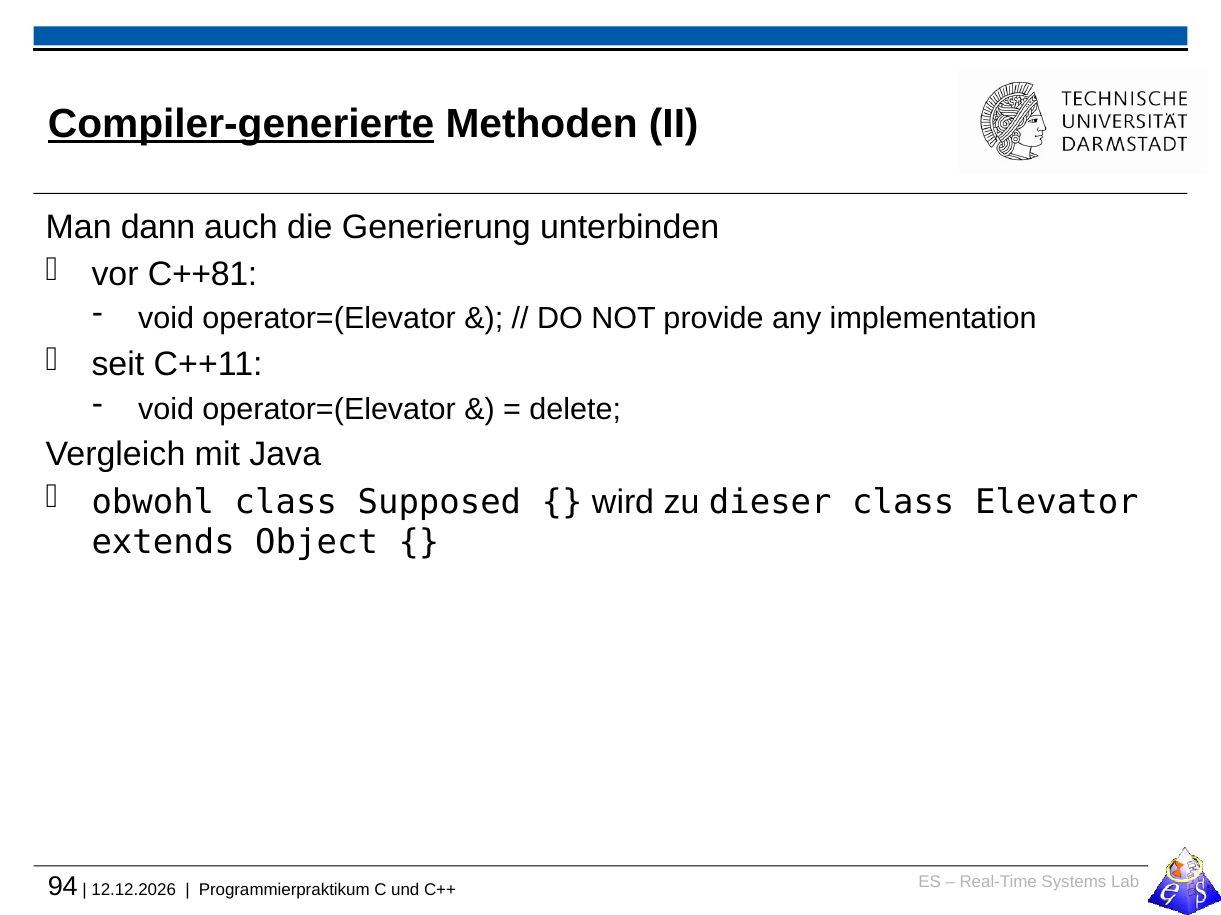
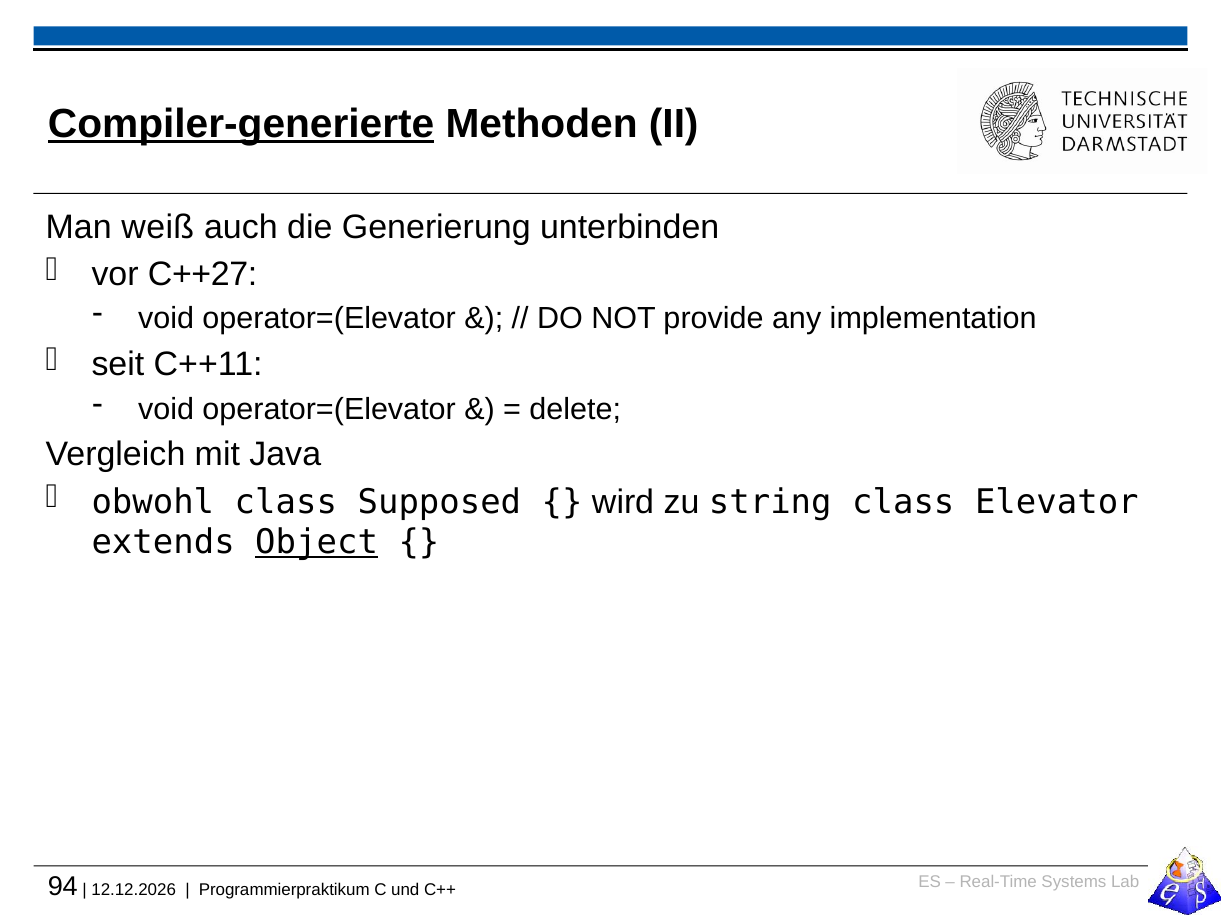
dann: dann -> weiß
C++81: C++81 -> C++27
dieser: dieser -> string
Object underline: none -> present
